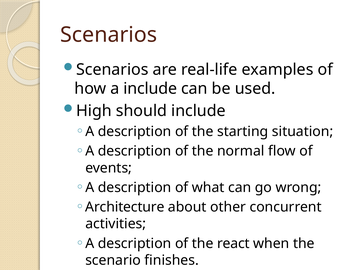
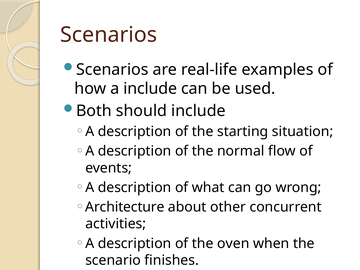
High: High -> Both
react: react -> oven
